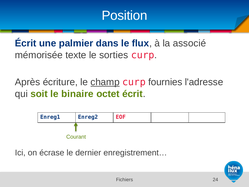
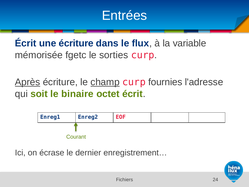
Position: Position -> Entrées
une palmier: palmier -> écriture
associé: associé -> variable
texte: texte -> fgetc
Après underline: none -> present
